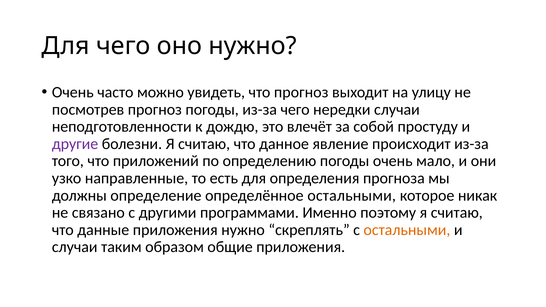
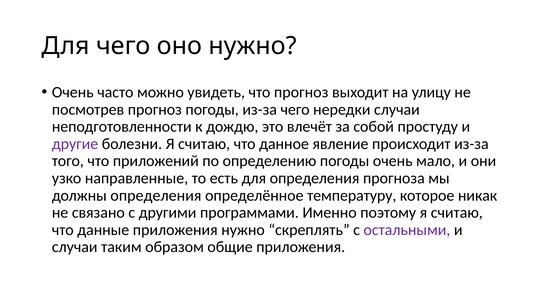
должны определение: определение -> определения
определённое остальными: остальными -> температуру
остальными at (407, 230) colour: orange -> purple
